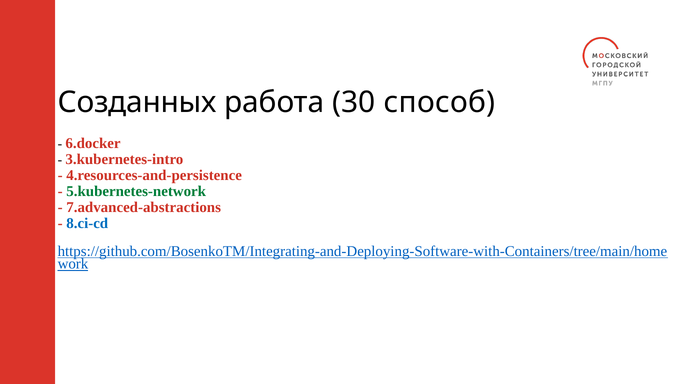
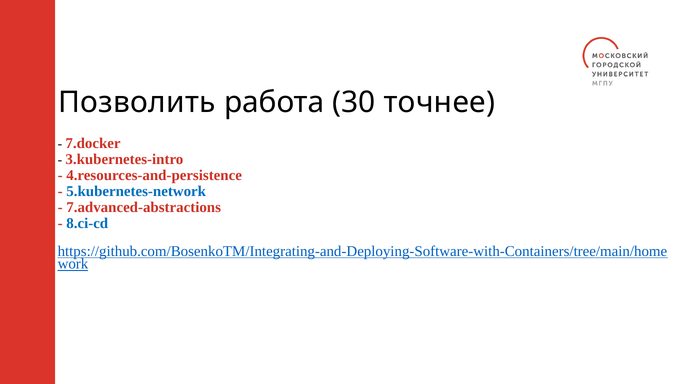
Созданных: Созданных -> Позволить
способ: способ -> точнее
6.docker: 6.docker -> 7.docker
5.kubernetes-network colour: green -> blue
